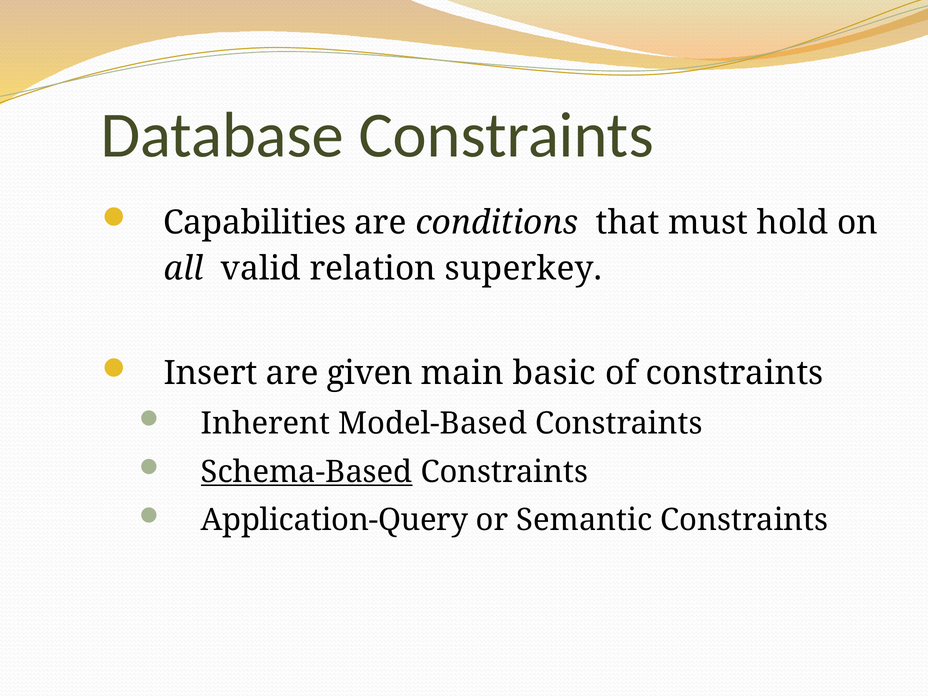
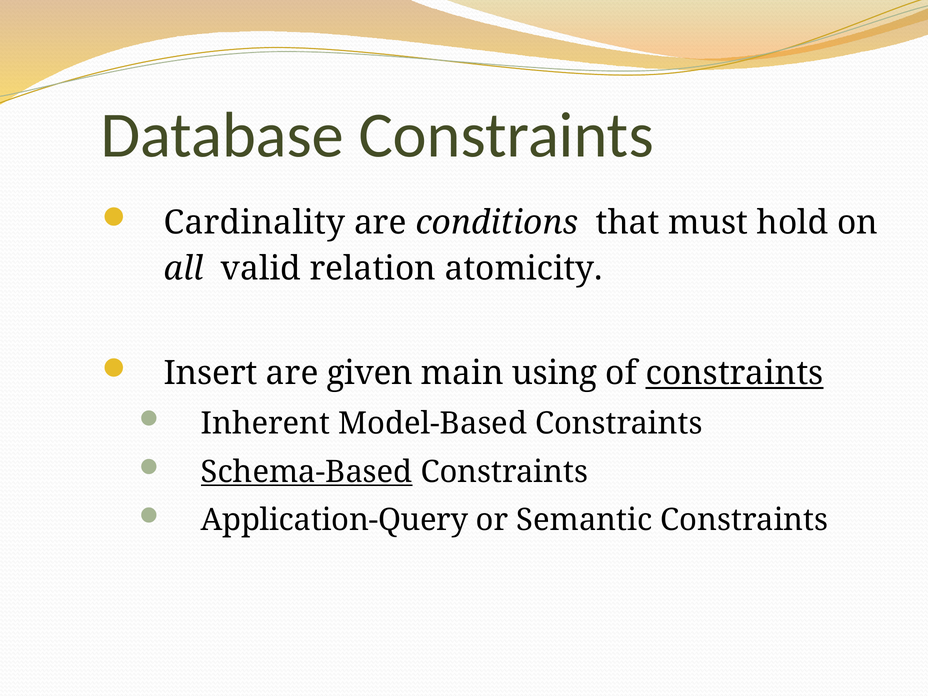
Capabilities: Capabilities -> Cardinality
superkey: superkey -> atomicity
basic: basic -> using
constraints at (735, 373) underline: none -> present
